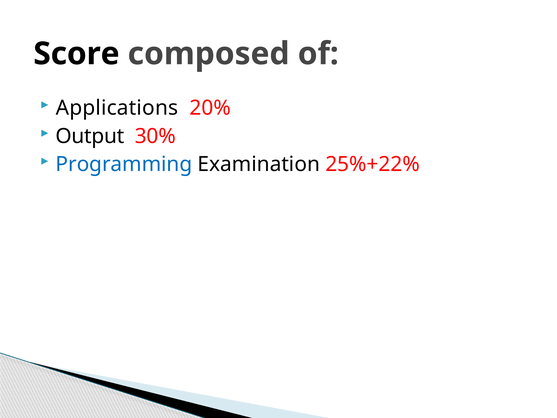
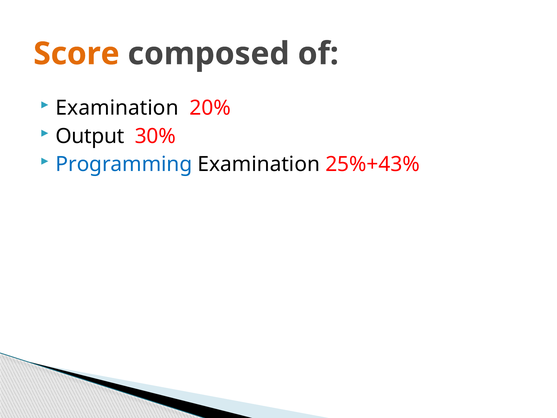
Score colour: black -> orange
Applications at (117, 108): Applications -> Examination
25%+22%: 25%+22% -> 25%+43%
